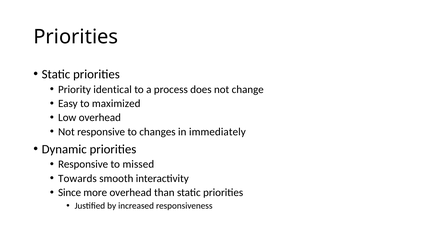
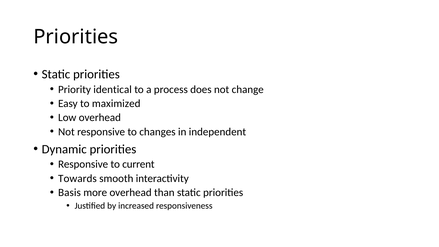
immediately: immediately -> independent
missed: missed -> current
Since: Since -> Basis
